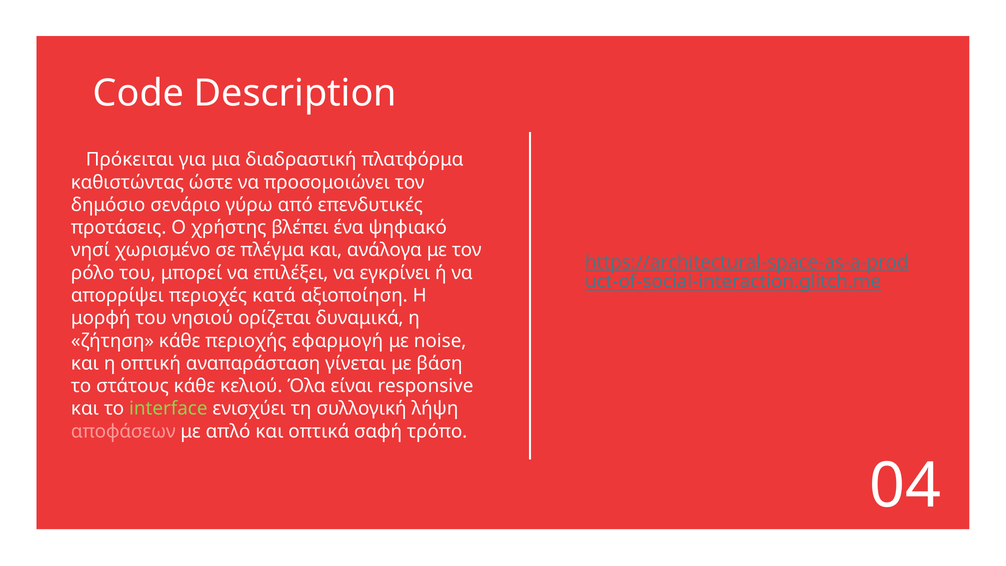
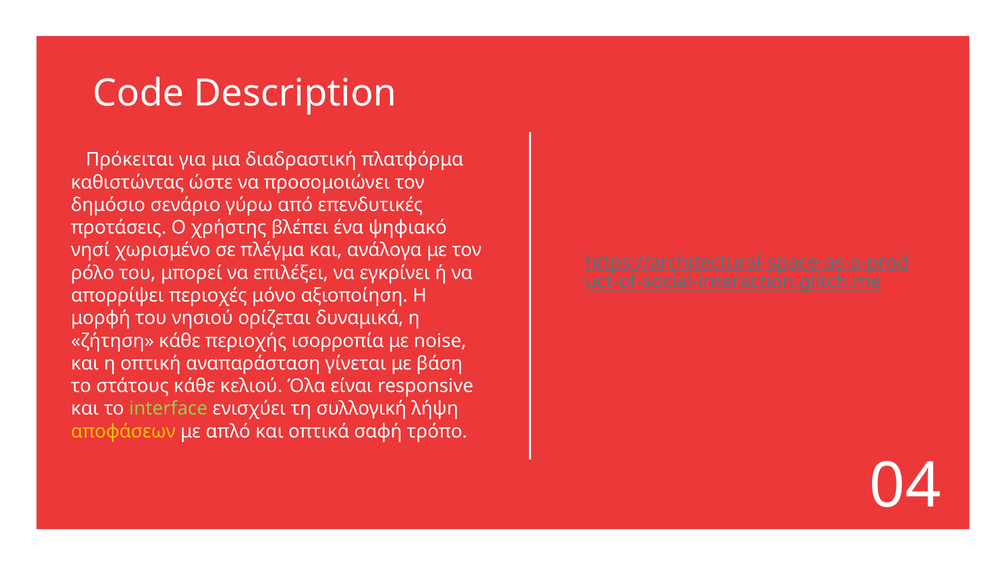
κατά: κατά -> μόνο
εφαρμογή: εφαρμογή -> ισορροπία
αποφάσεων colour: pink -> yellow
